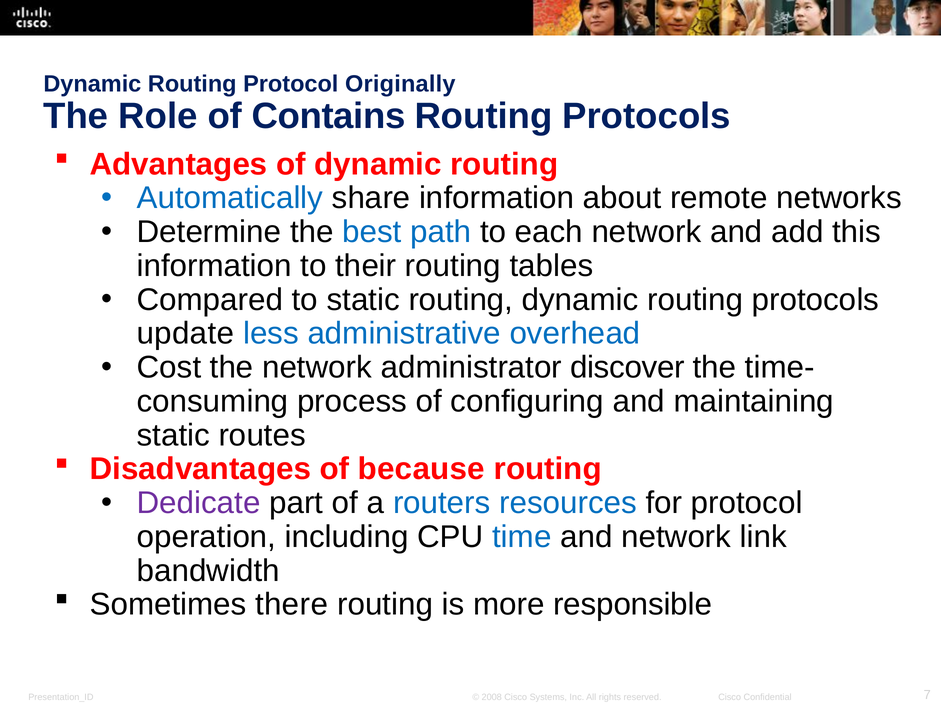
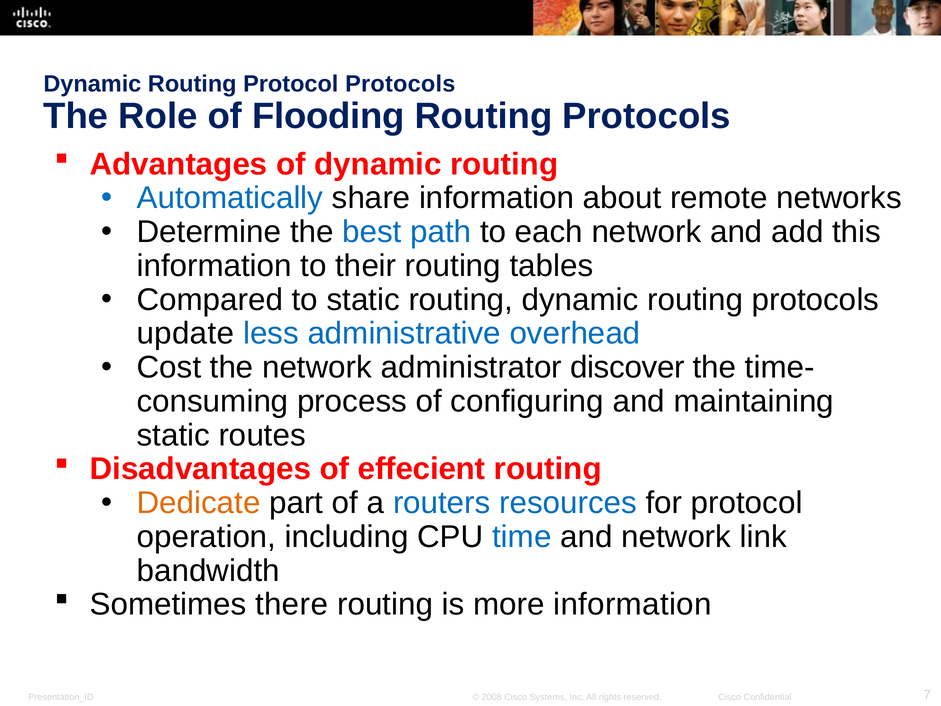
Protocol Originally: Originally -> Protocols
Contains: Contains -> Flooding
because: because -> effecient
Dedicate colour: purple -> orange
more responsible: responsible -> information
